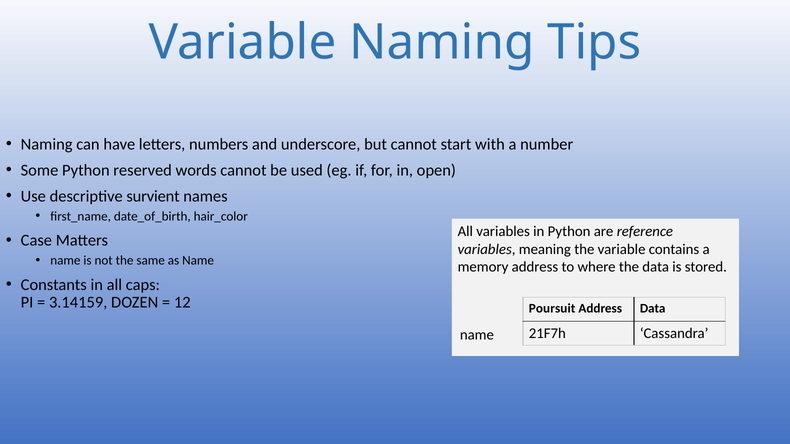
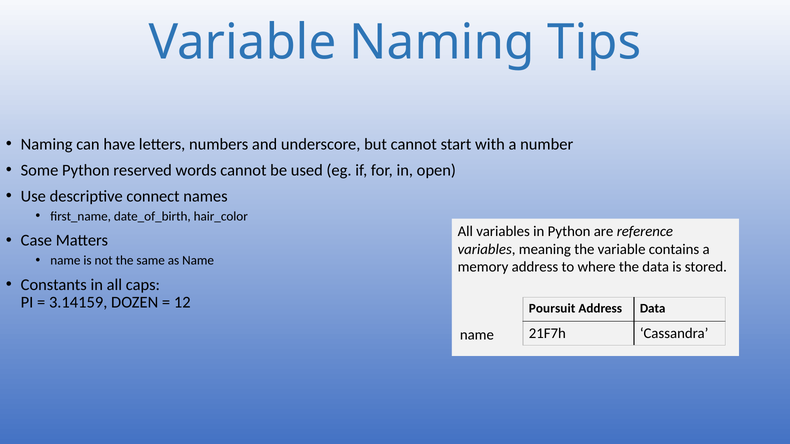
survient: survient -> connect
